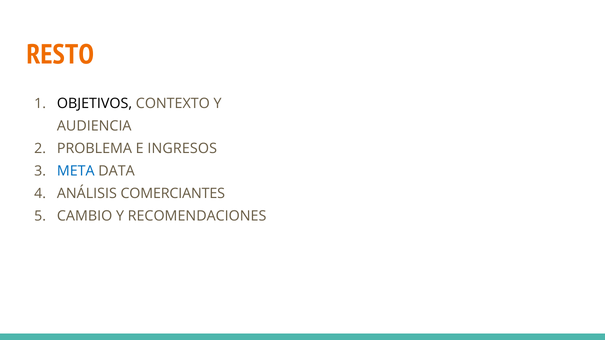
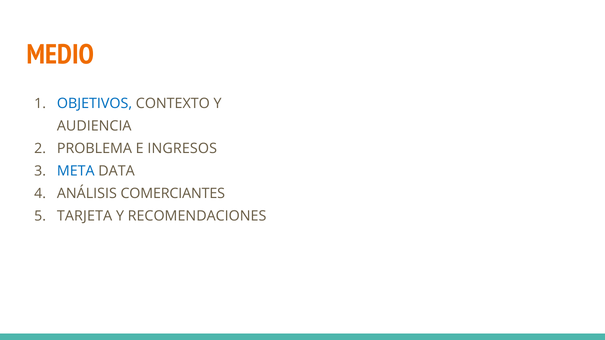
RESTO: RESTO -> MEDIO
OBJETIVOS colour: black -> blue
CAMBIO: CAMBIO -> TARJETA
